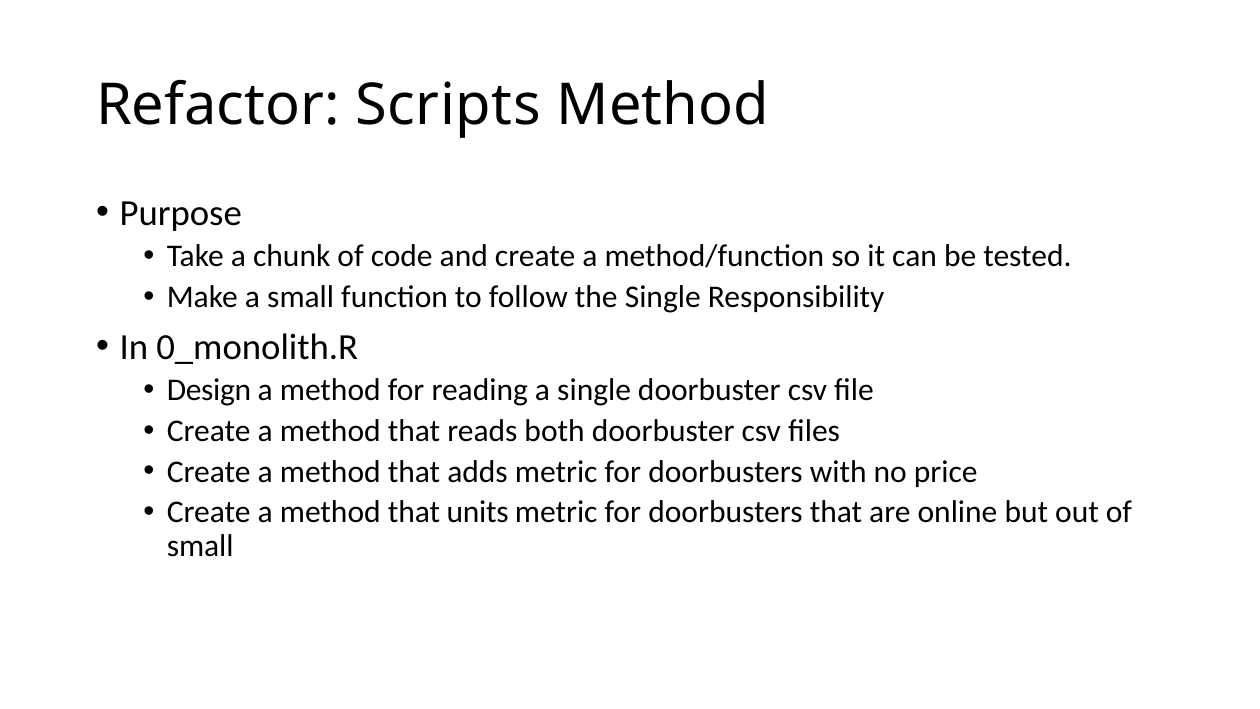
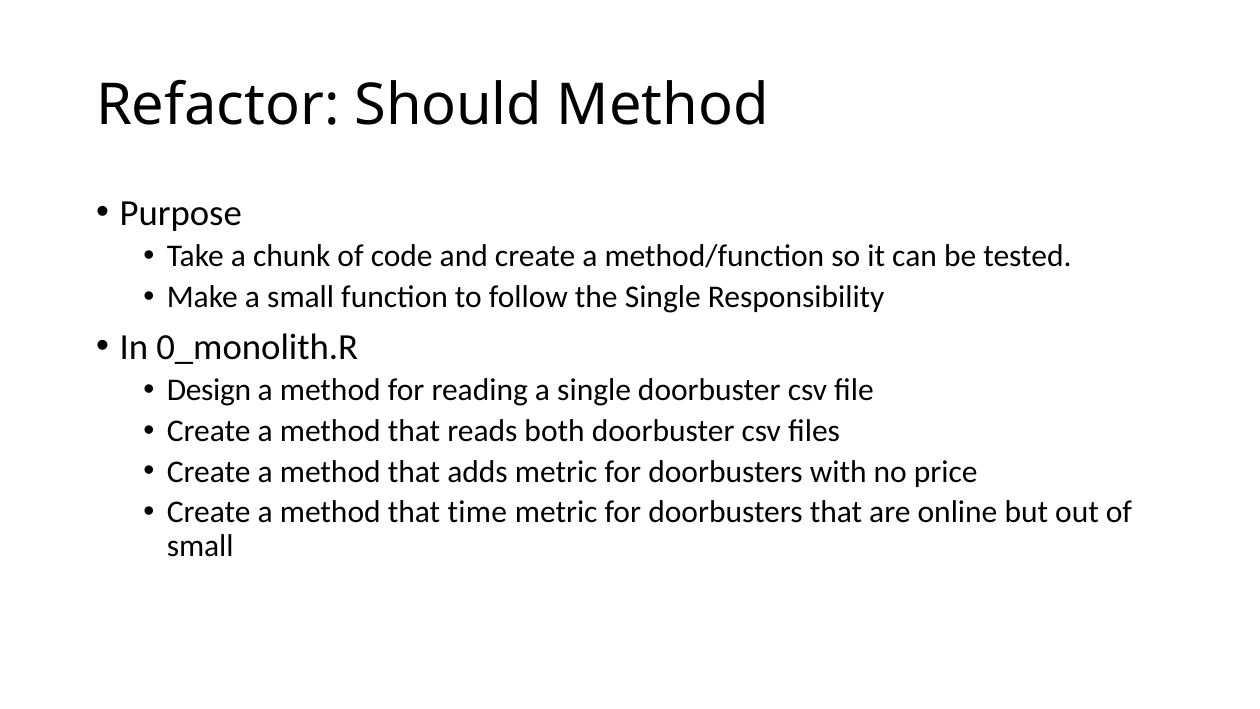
Scripts: Scripts -> Should
units: units -> time
